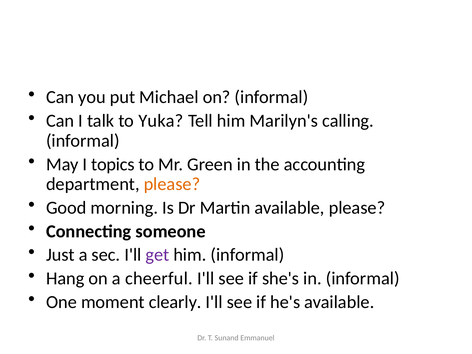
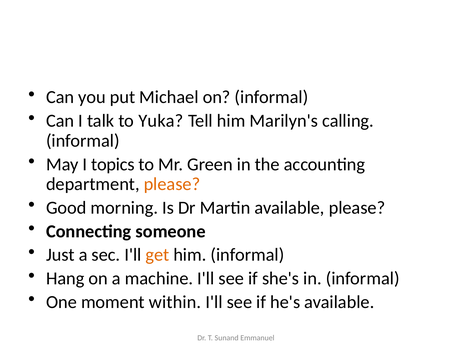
get colour: purple -> orange
cheerful: cheerful -> machine
clearly: clearly -> within
